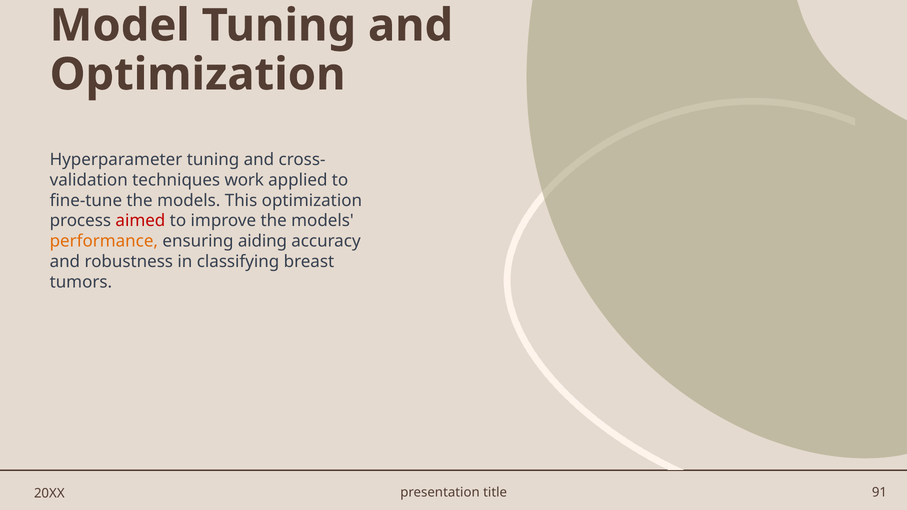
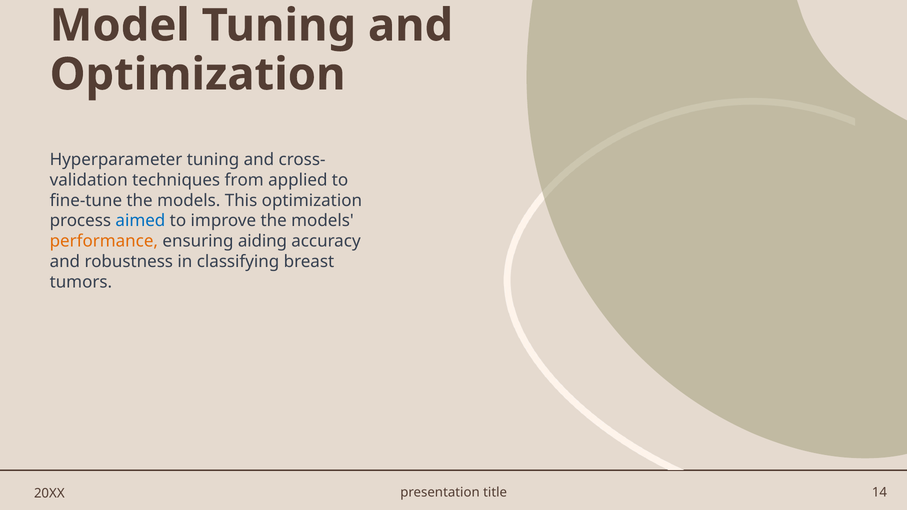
work: work -> from
aimed colour: red -> blue
91: 91 -> 14
